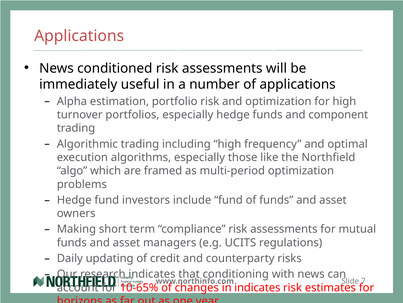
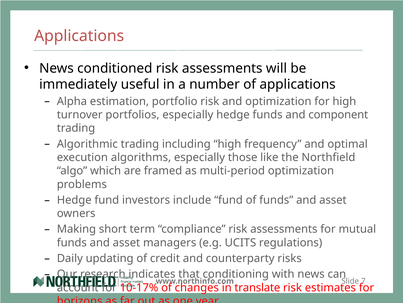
10-65%: 10-65% -> 10-17%
in indicates: indicates -> translate
